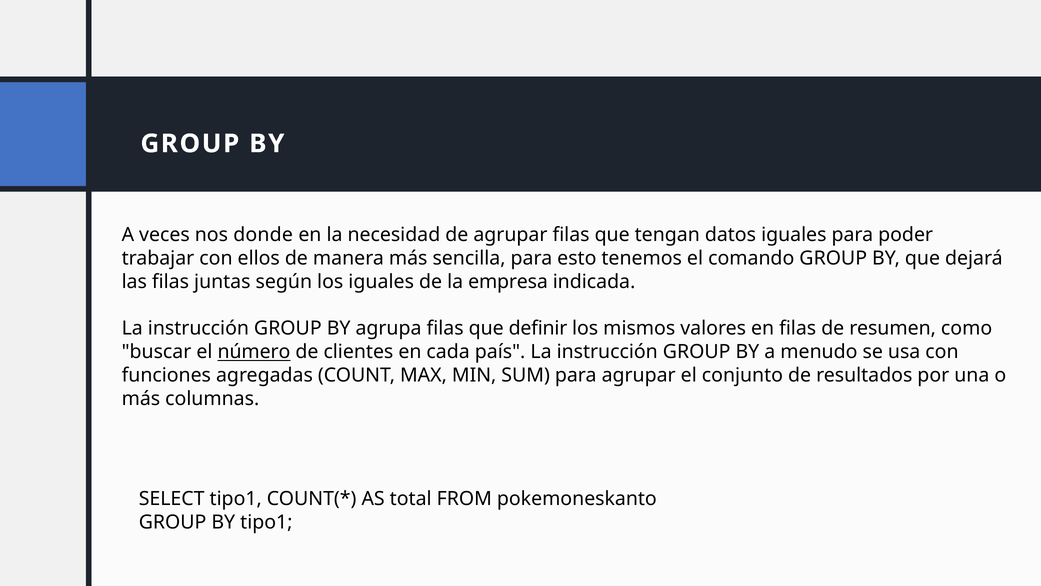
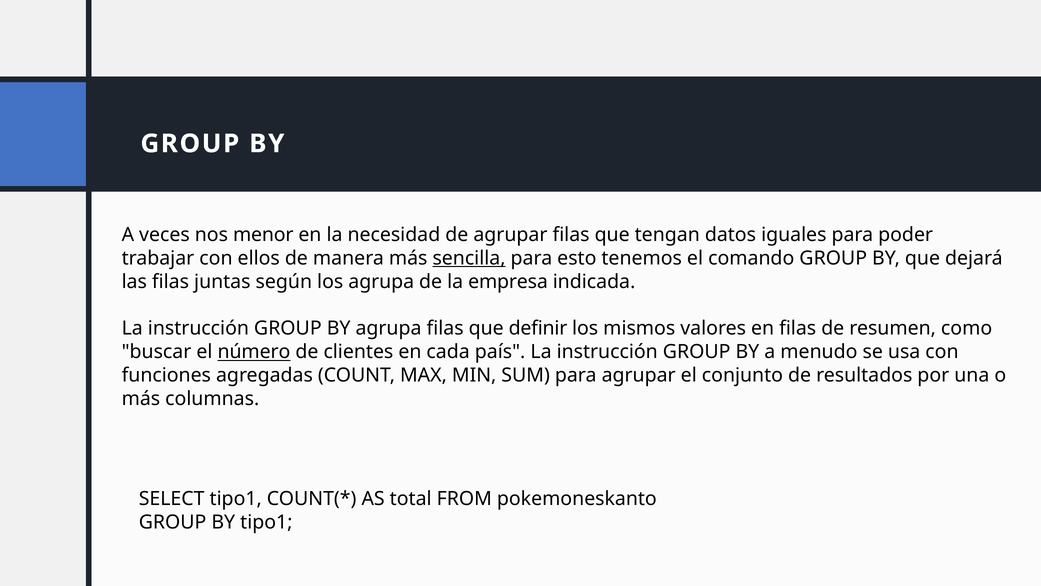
donde: donde -> menor
sencilla underline: none -> present
los iguales: iguales -> agrupa
